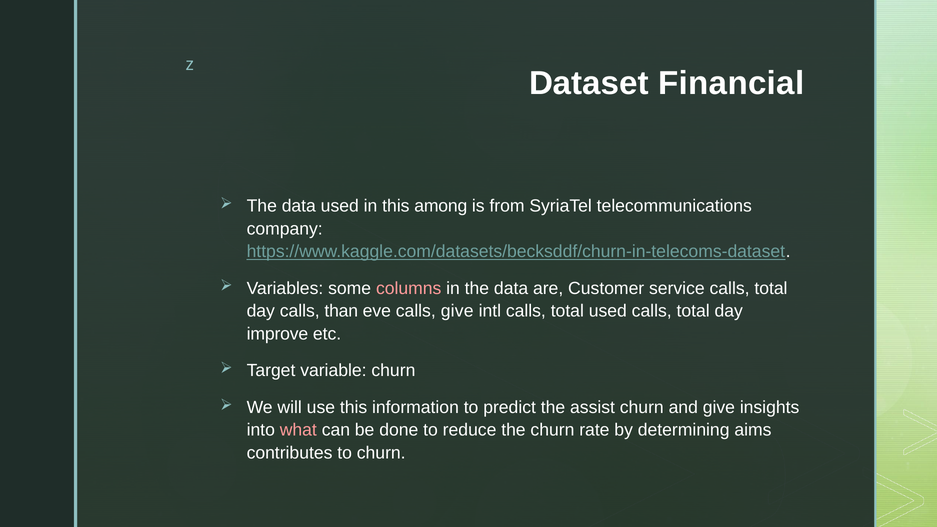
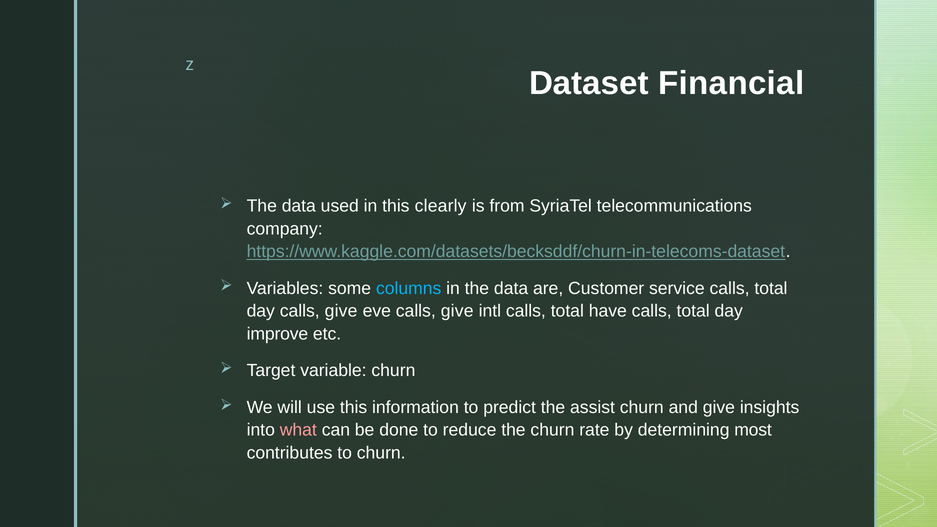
among: among -> clearly
columns colour: pink -> light blue
day calls than: than -> give
total used: used -> have
aims: aims -> most
